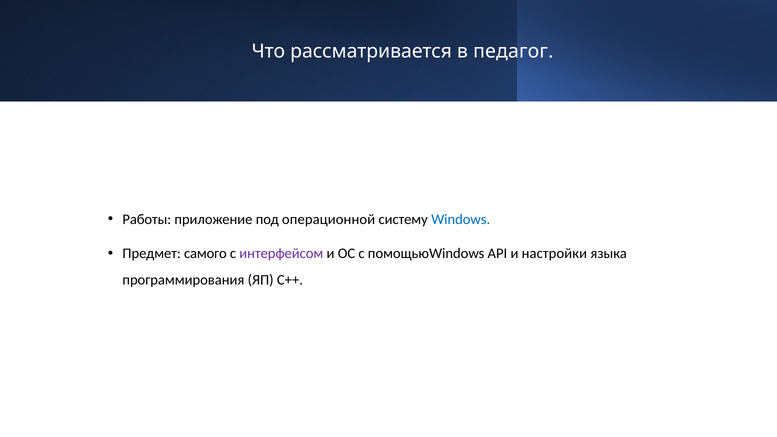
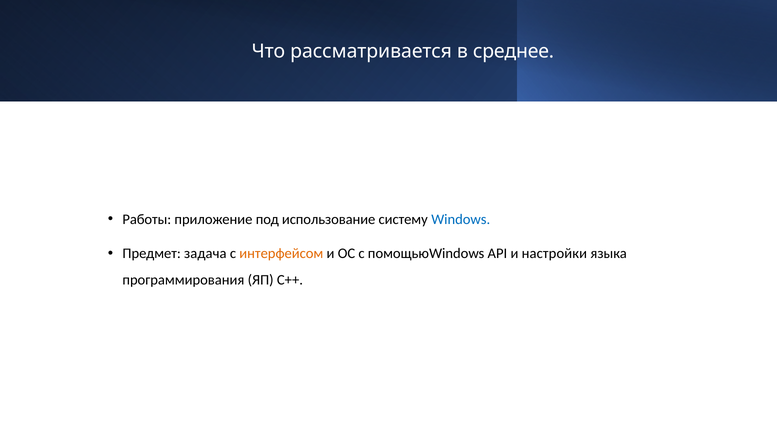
педагог: педагог -> среднее
операционной: операционной -> использование
самого: самого -> задача
интерфейсом colour: purple -> orange
